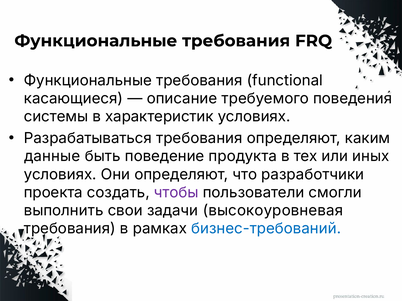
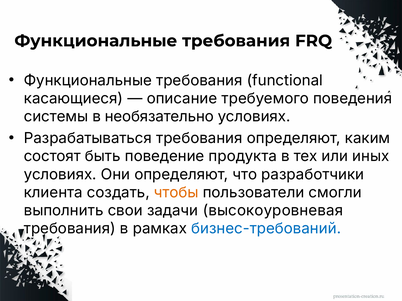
характеристик: характеристик -> необязательно
данные: данные -> состоят
проекта: проекта -> клиента
чтобы colour: purple -> orange
